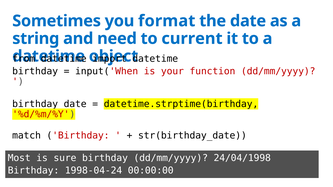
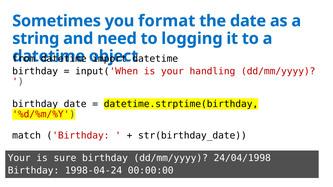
current: current -> logging
function: function -> handling
Most at (19, 158): Most -> Your
